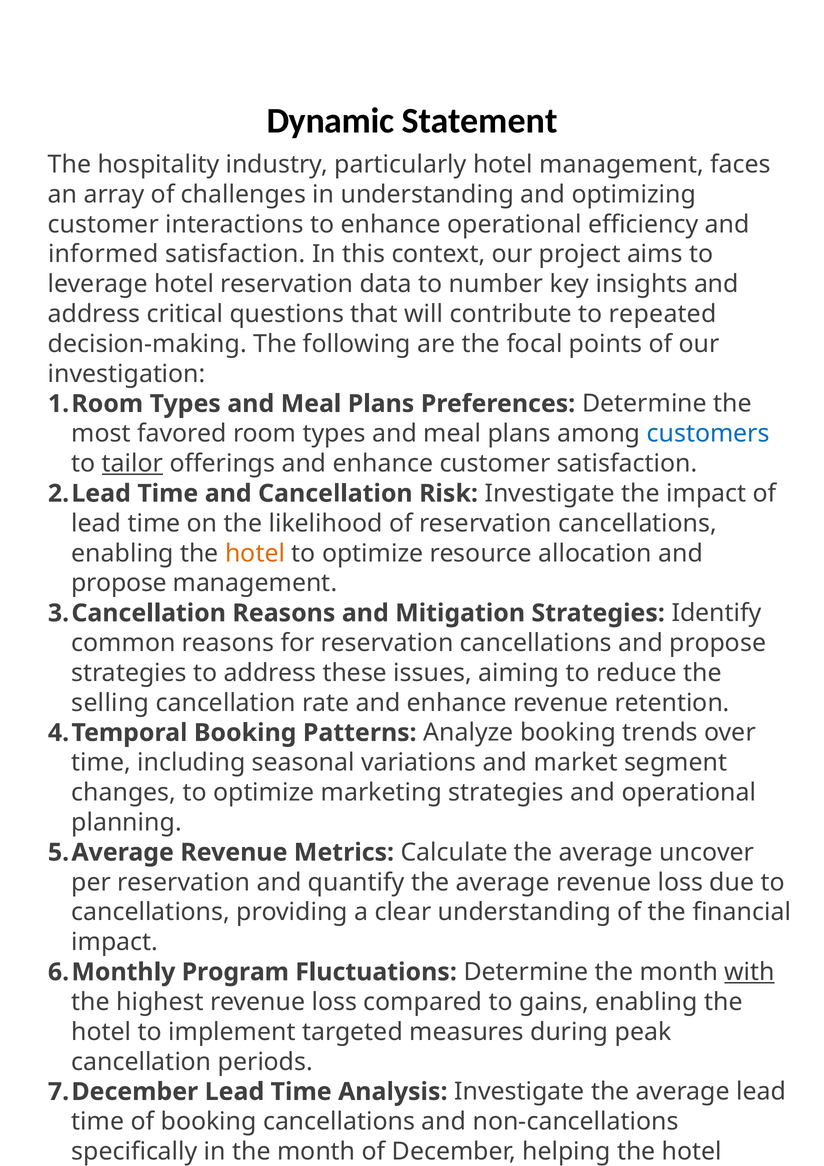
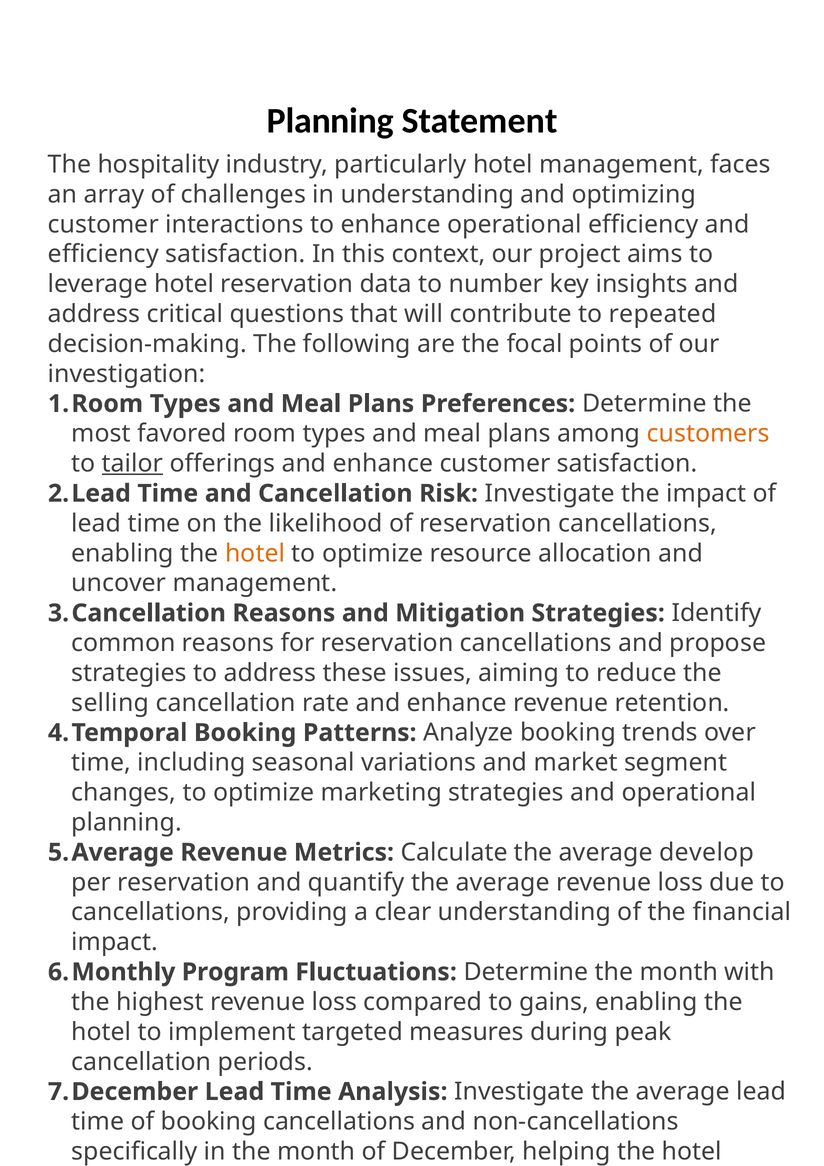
Dynamic at (330, 121): Dynamic -> Planning
informed at (103, 254): informed -> efficiency
customers colour: blue -> orange
propose at (119, 583): propose -> uncover
uncover: uncover -> develop
with underline: present -> none
